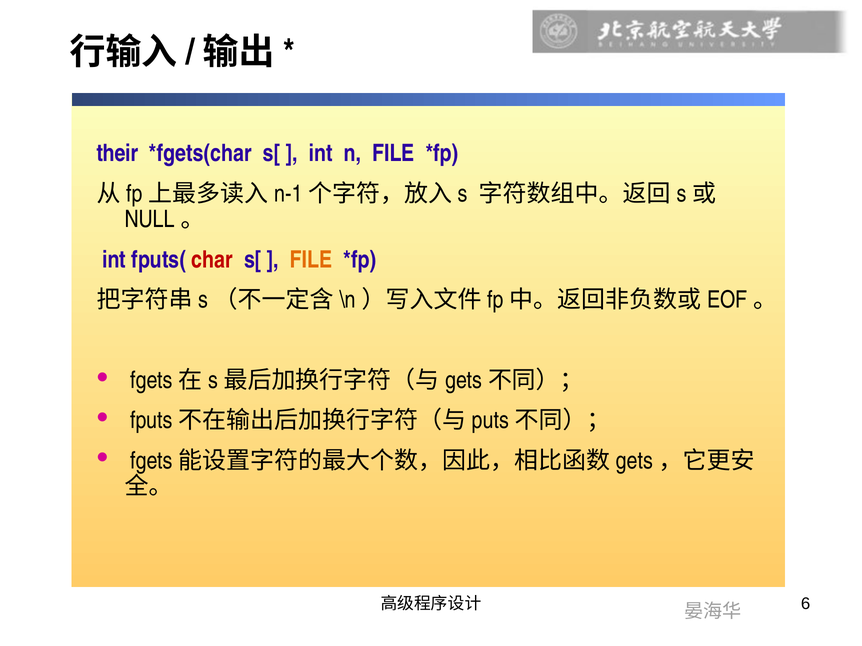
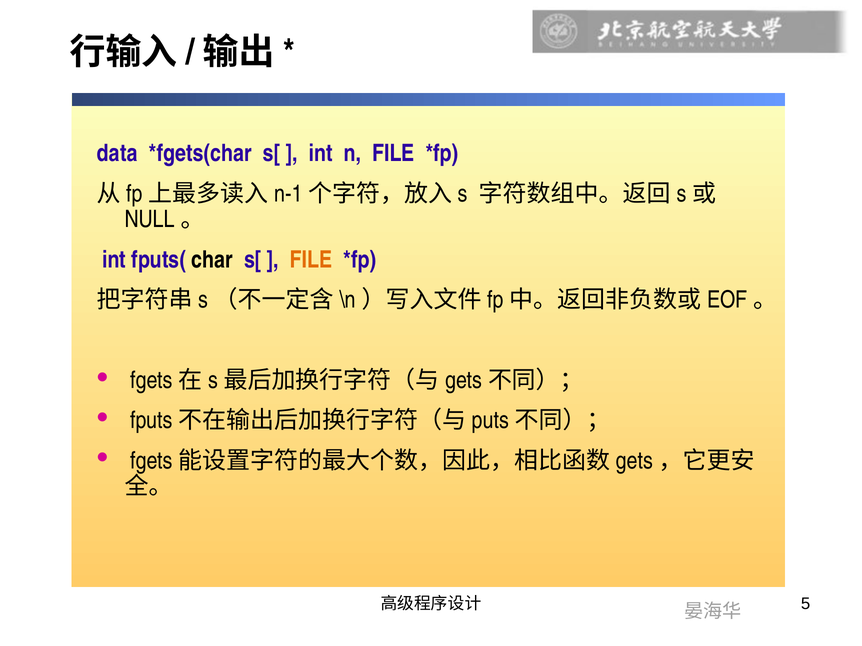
their: their -> data
char colour: red -> black
6: 6 -> 5
